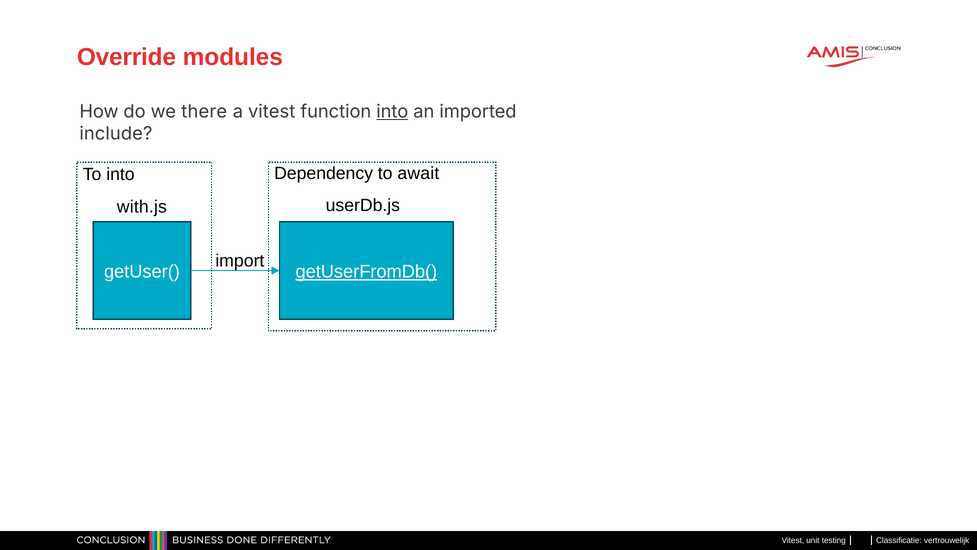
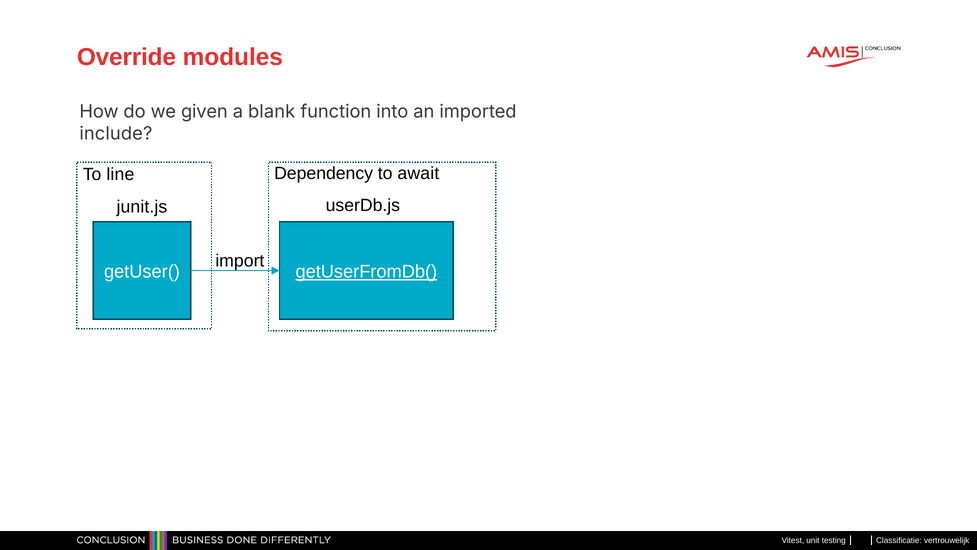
there: there -> given
a vitest: vitest -> blank
into at (392, 111) underline: present -> none
To into: into -> line
with.js: with.js -> junit.js
